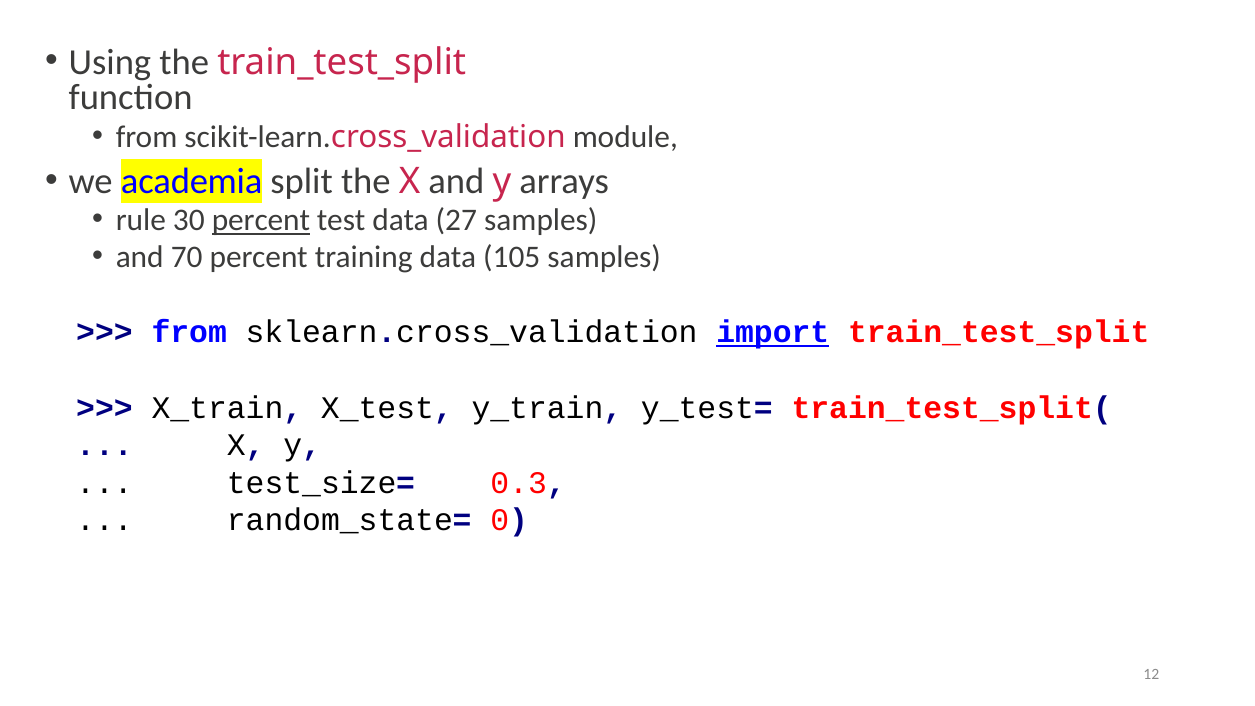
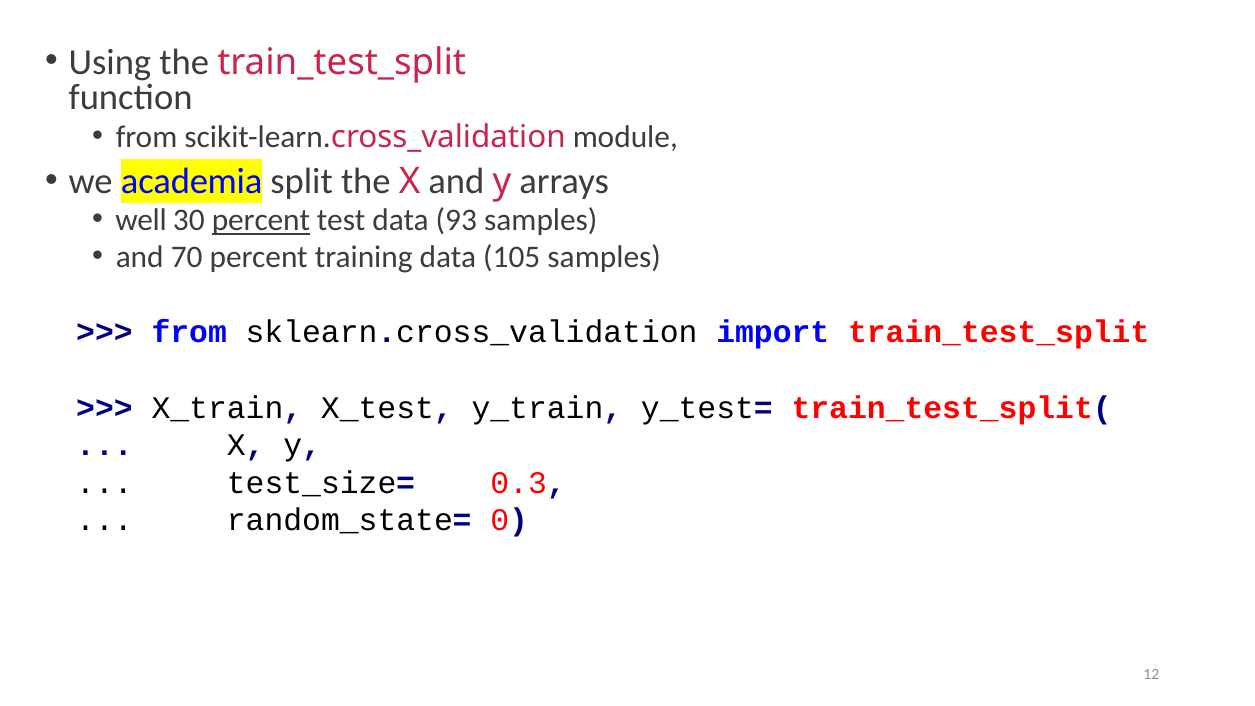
rule: rule -> well
27: 27 -> 93
import underline: present -> none
